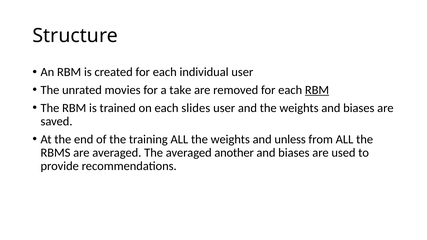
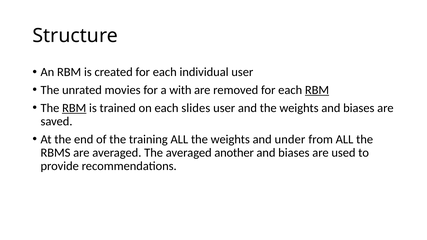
take: take -> with
RBM at (74, 108) underline: none -> present
unless: unless -> under
